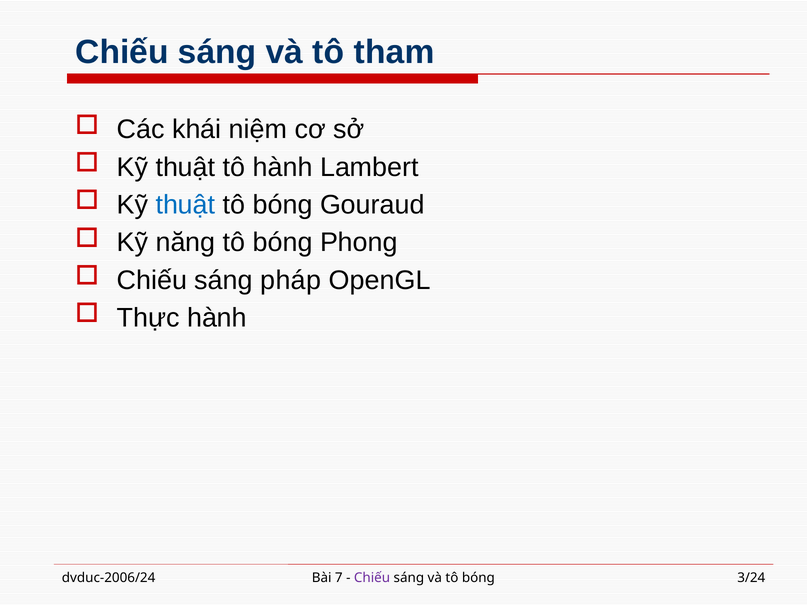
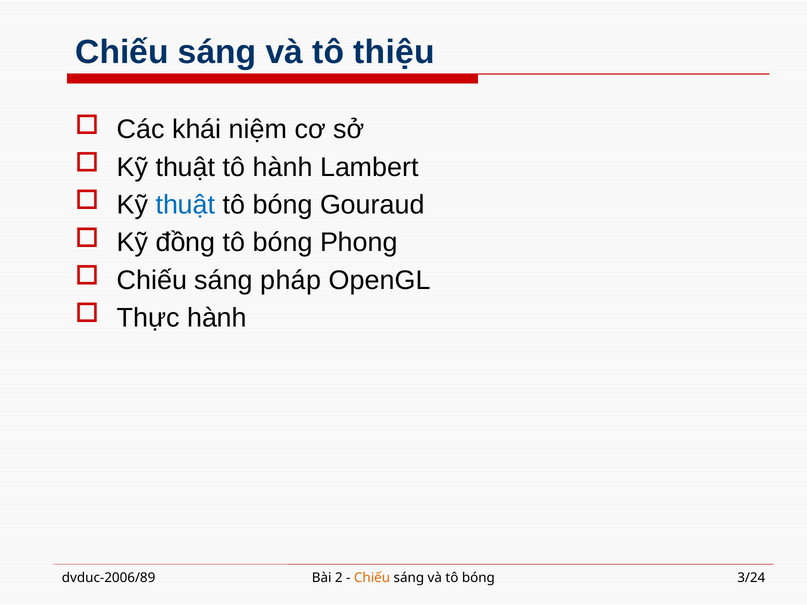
tham: tham -> thiệu
năng: năng -> đồng
dvduc-2006/24: dvduc-2006/24 -> dvduc-2006/89
7: 7 -> 2
Chiếu at (372, 578) colour: purple -> orange
